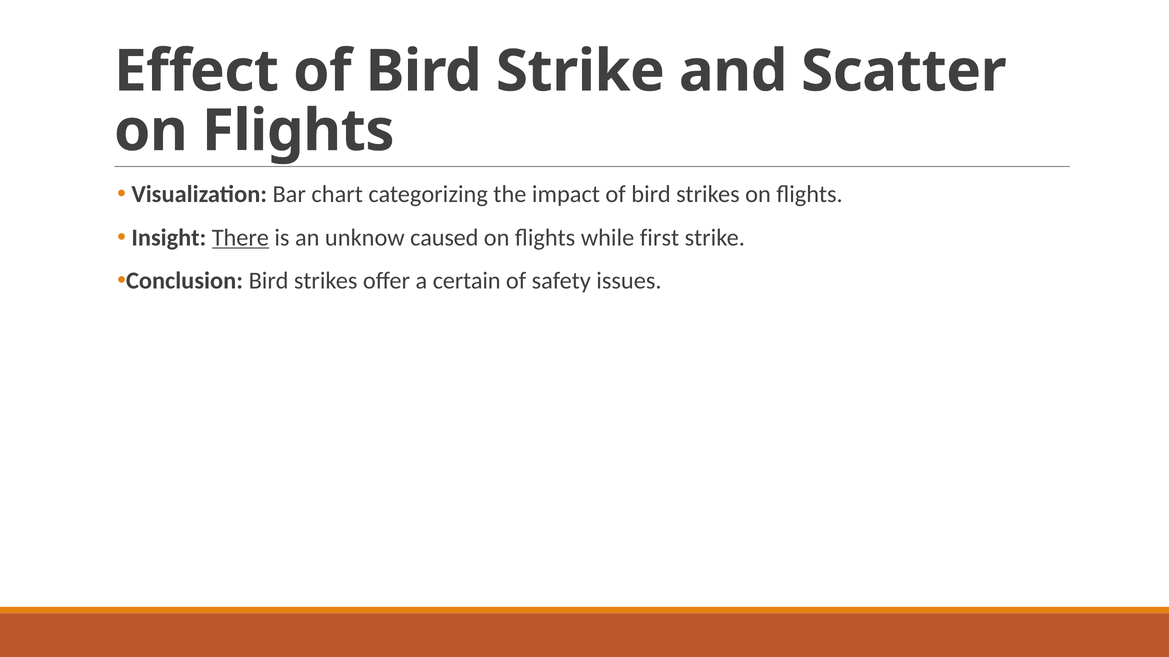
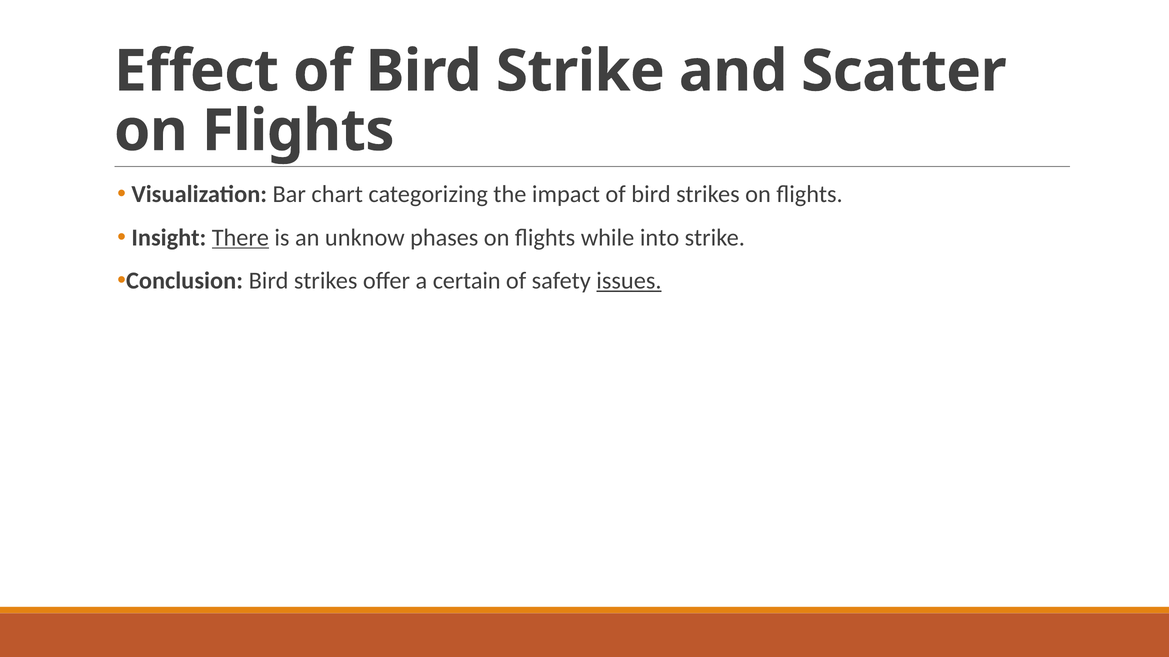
caused: caused -> phases
first: first -> into
issues underline: none -> present
